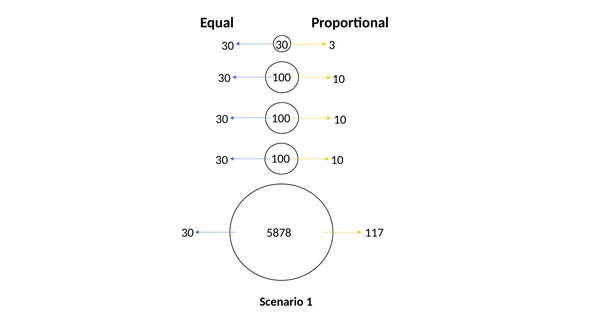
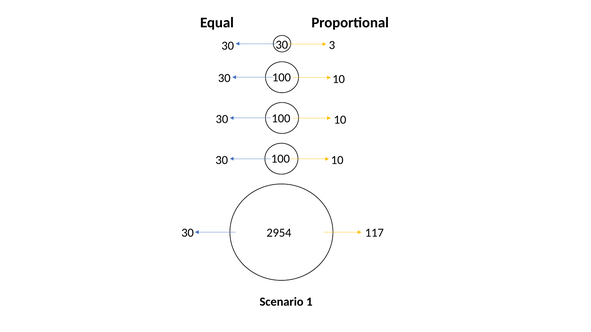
5878: 5878 -> 2954
